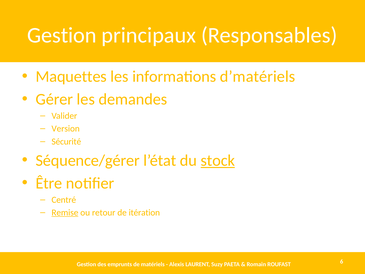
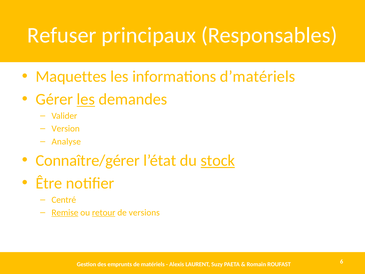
Gestion at (62, 35): Gestion -> Refuser
les at (86, 99) underline: none -> present
Sécurité: Sécurité -> Analyse
Séquence/gérer: Séquence/gérer -> Connaître/gérer
retour underline: none -> present
itération: itération -> versions
